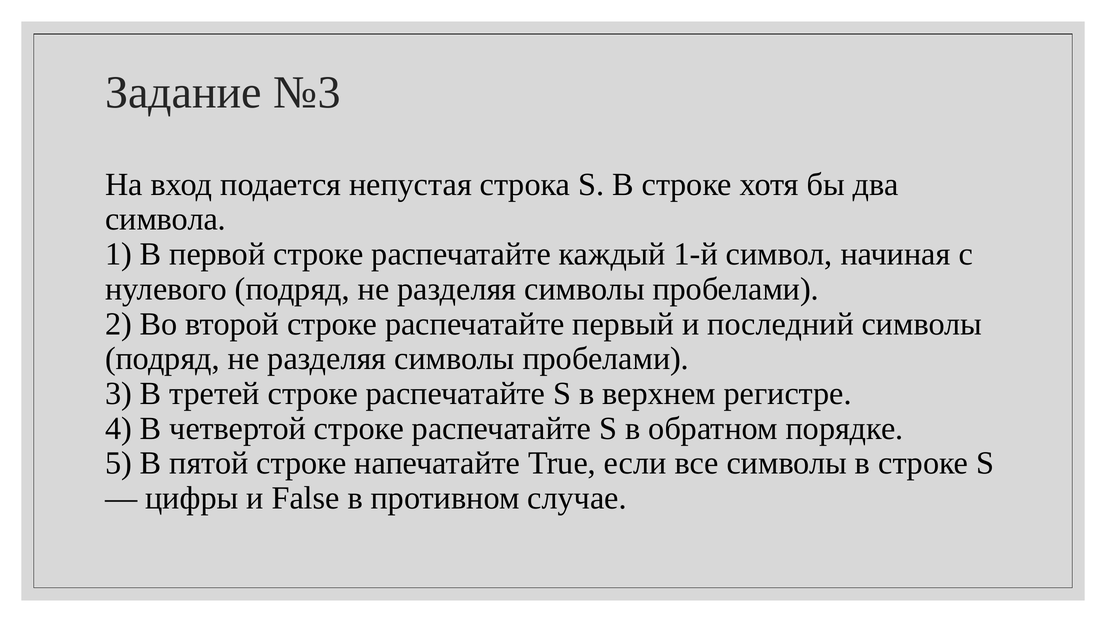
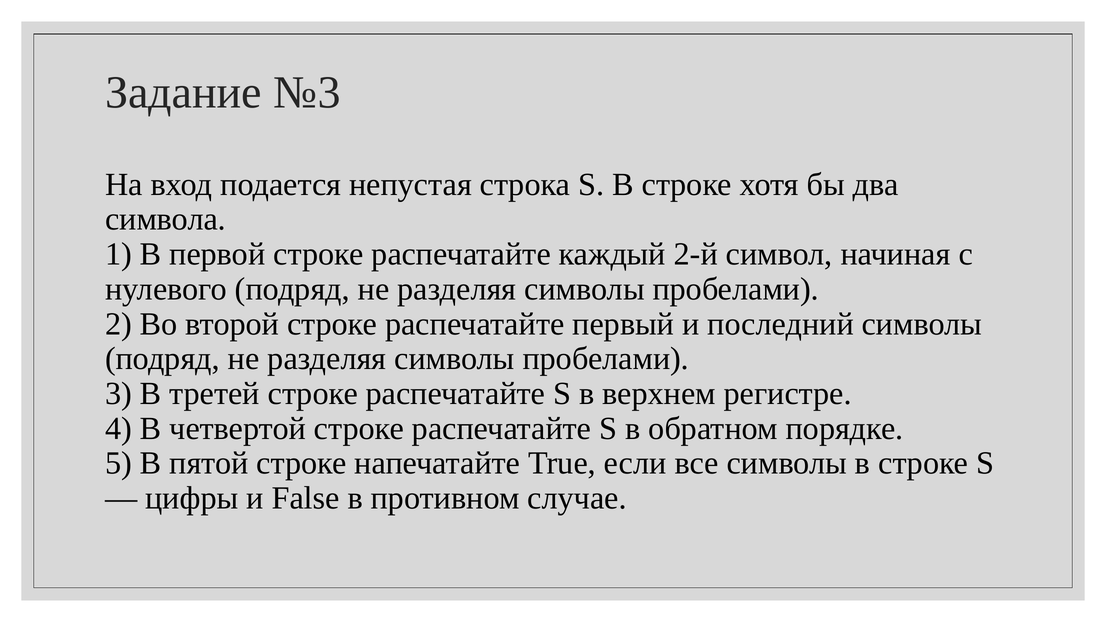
1-й: 1-й -> 2-й
